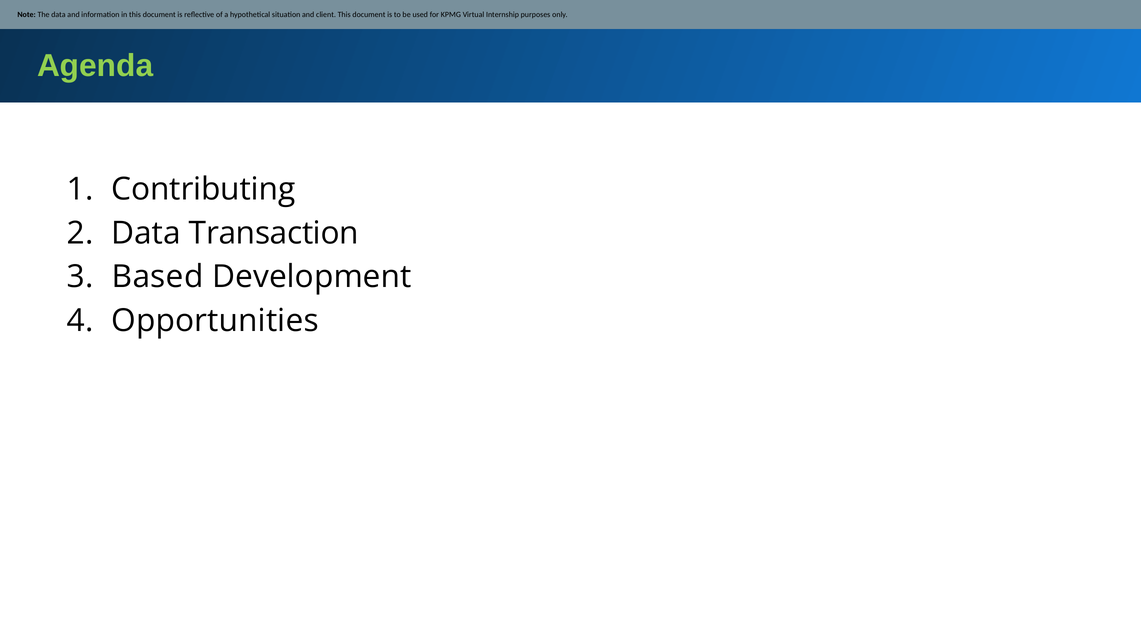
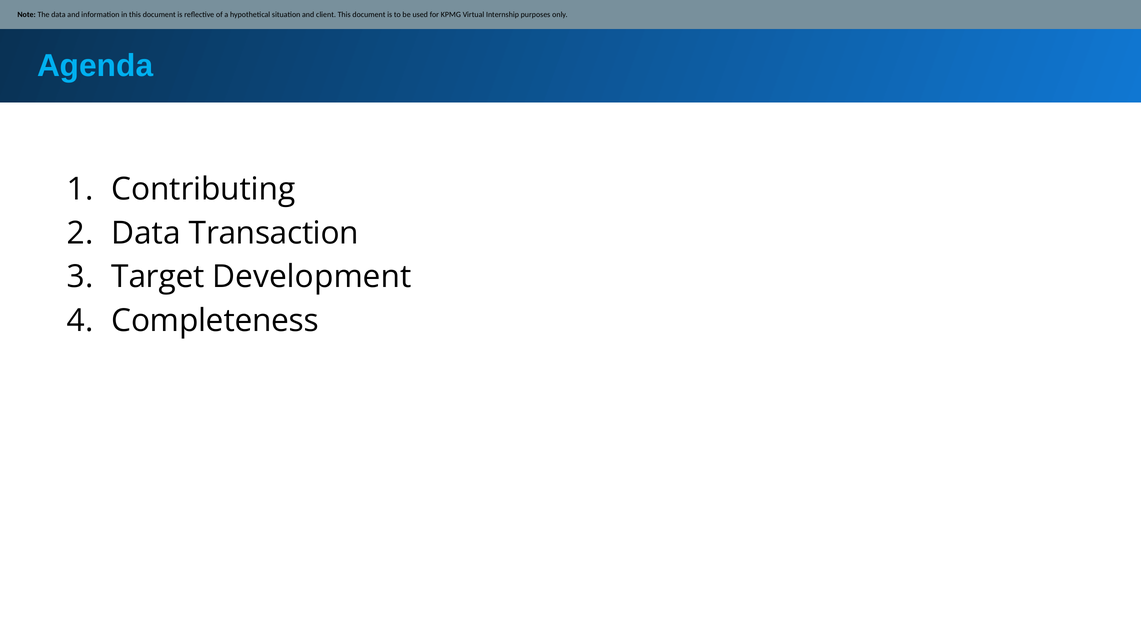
Agenda colour: light green -> light blue
Based: Based -> Target
Opportunities: Opportunities -> Completeness
